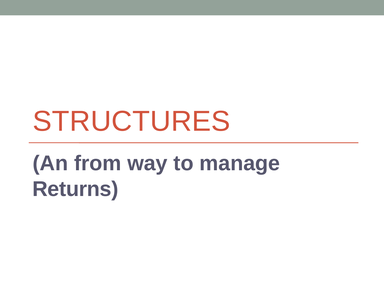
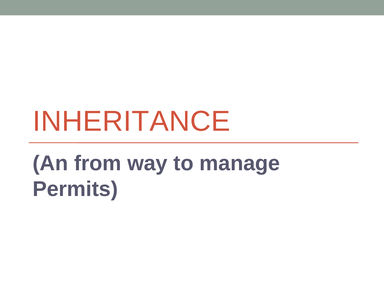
STRUCTURES: STRUCTURES -> INHERITANCE
Returns: Returns -> Permits
